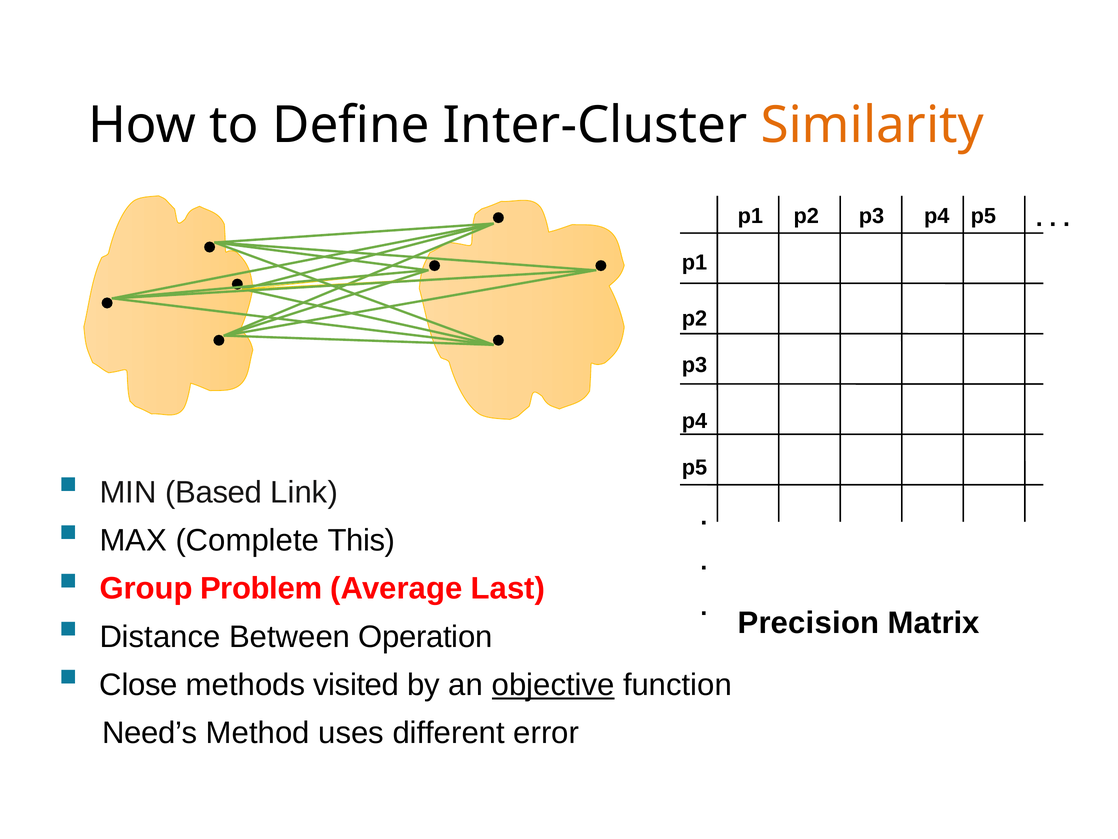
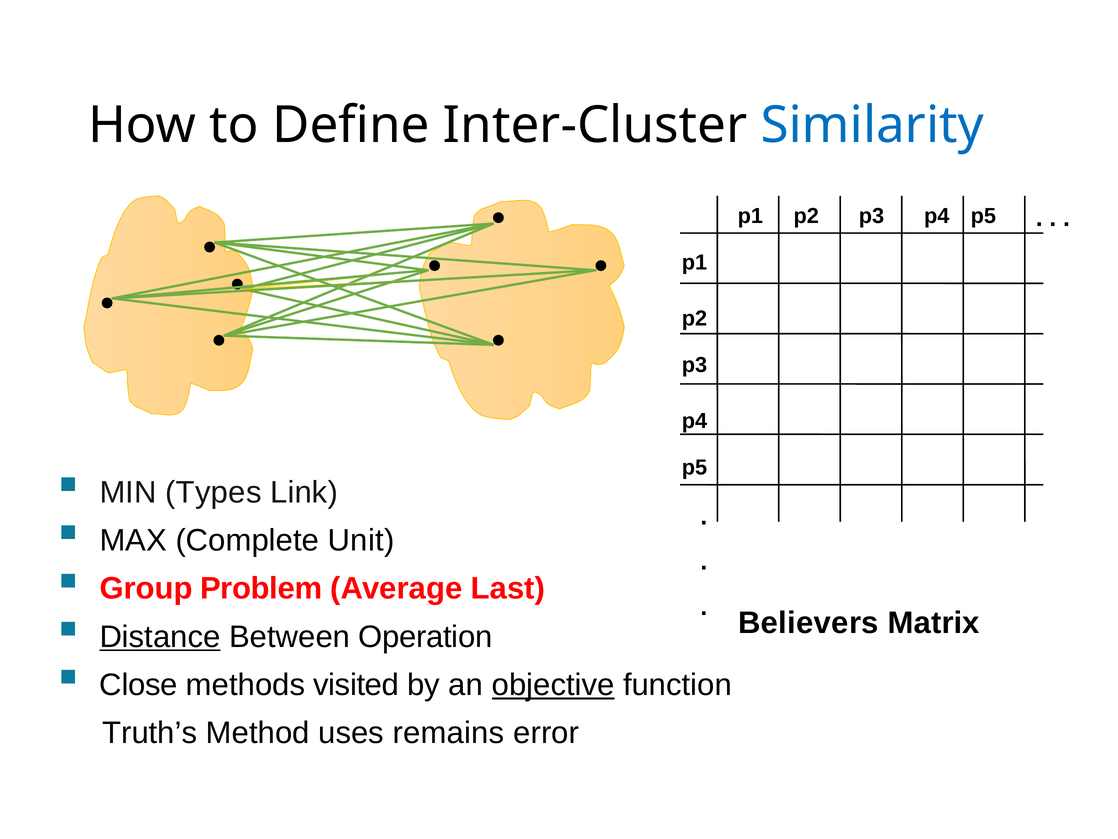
Similarity colour: orange -> blue
Based: Based -> Types
This: This -> Unit
Precision: Precision -> Believers
Distance underline: none -> present
Need’s: Need’s -> Truth’s
different: different -> remains
